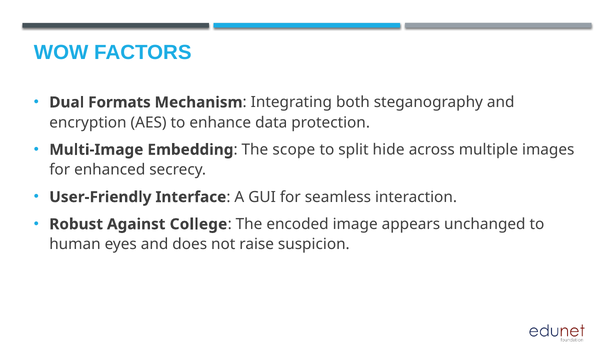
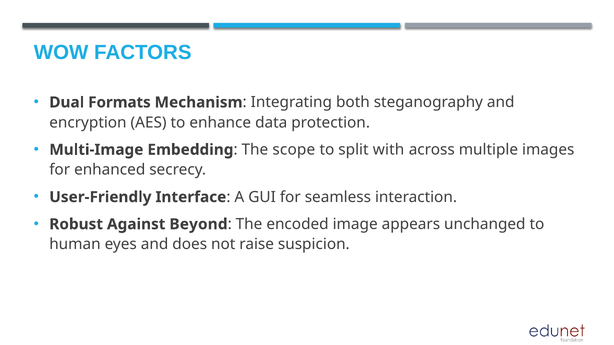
hide: hide -> with
College: College -> Beyond
